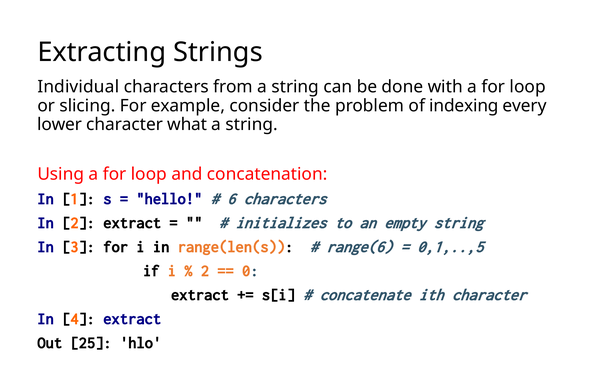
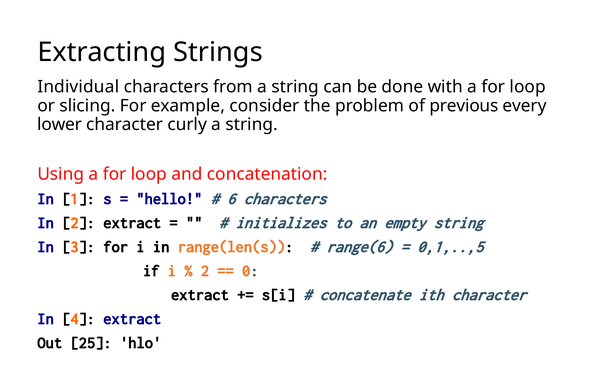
indexing: indexing -> previous
what: what -> curly
